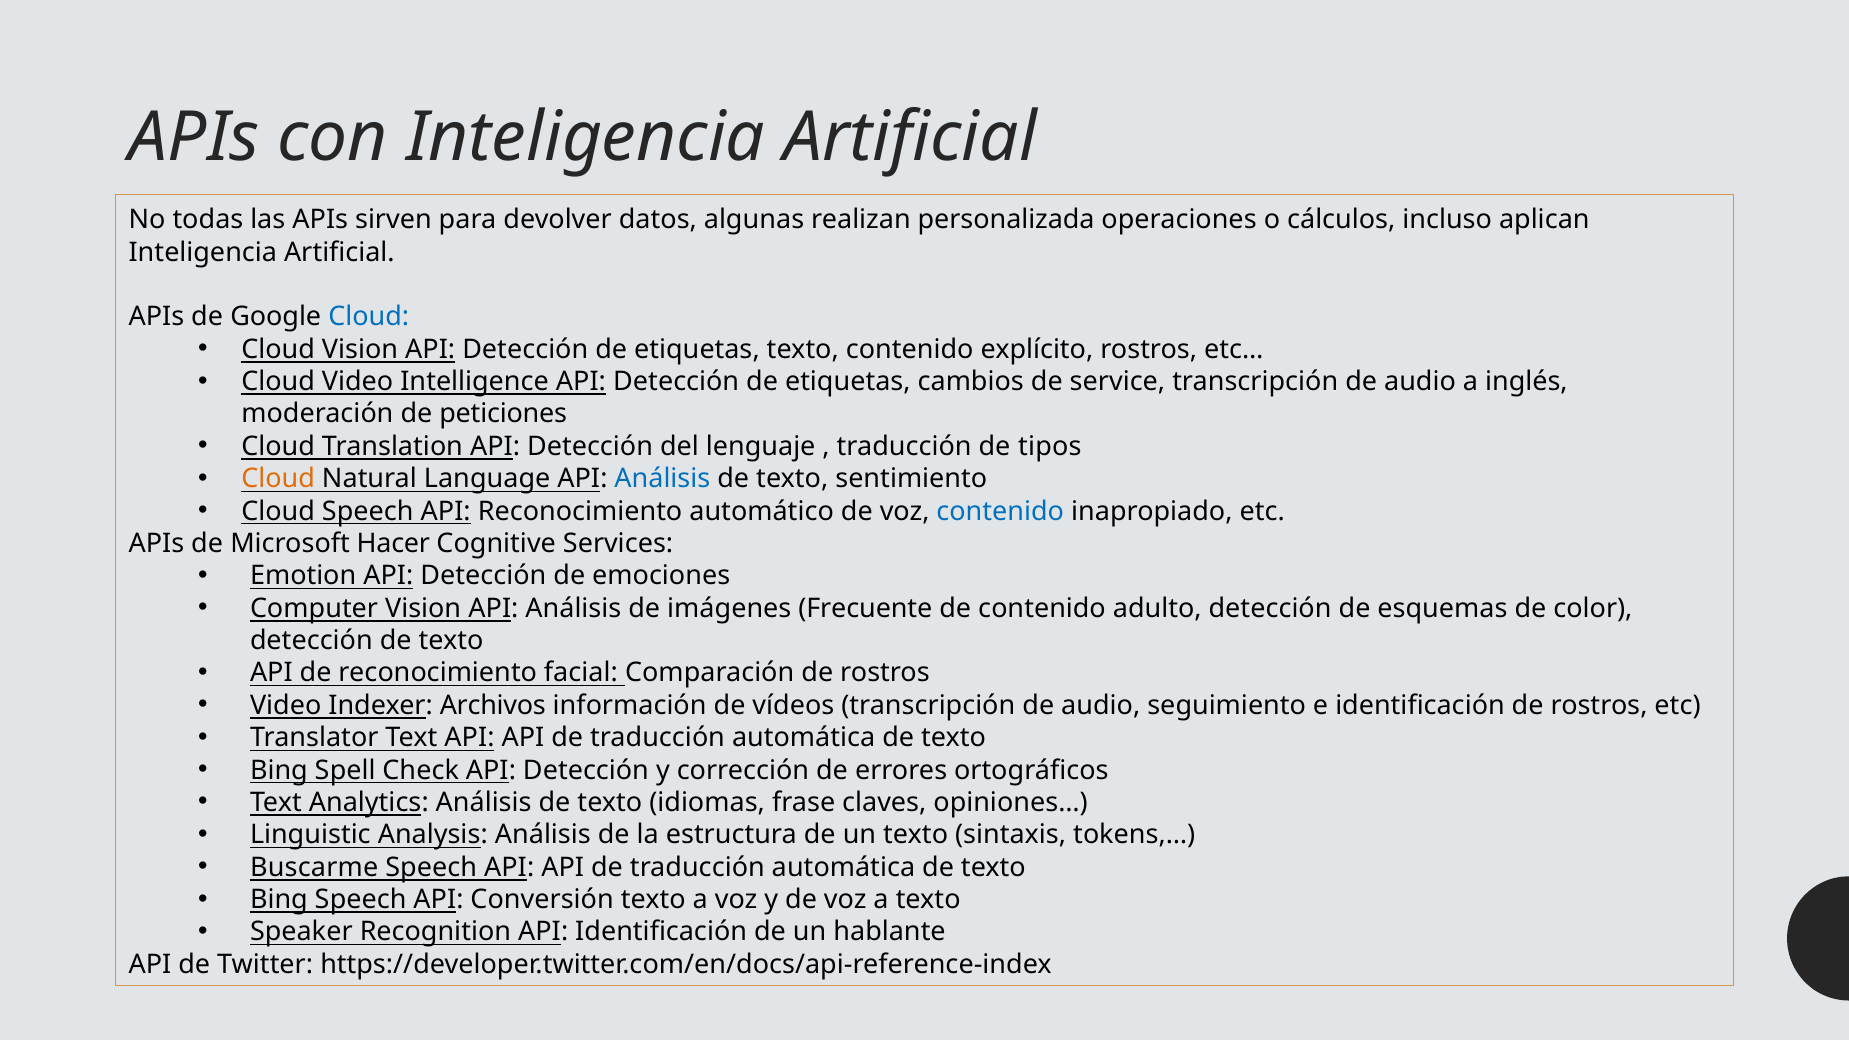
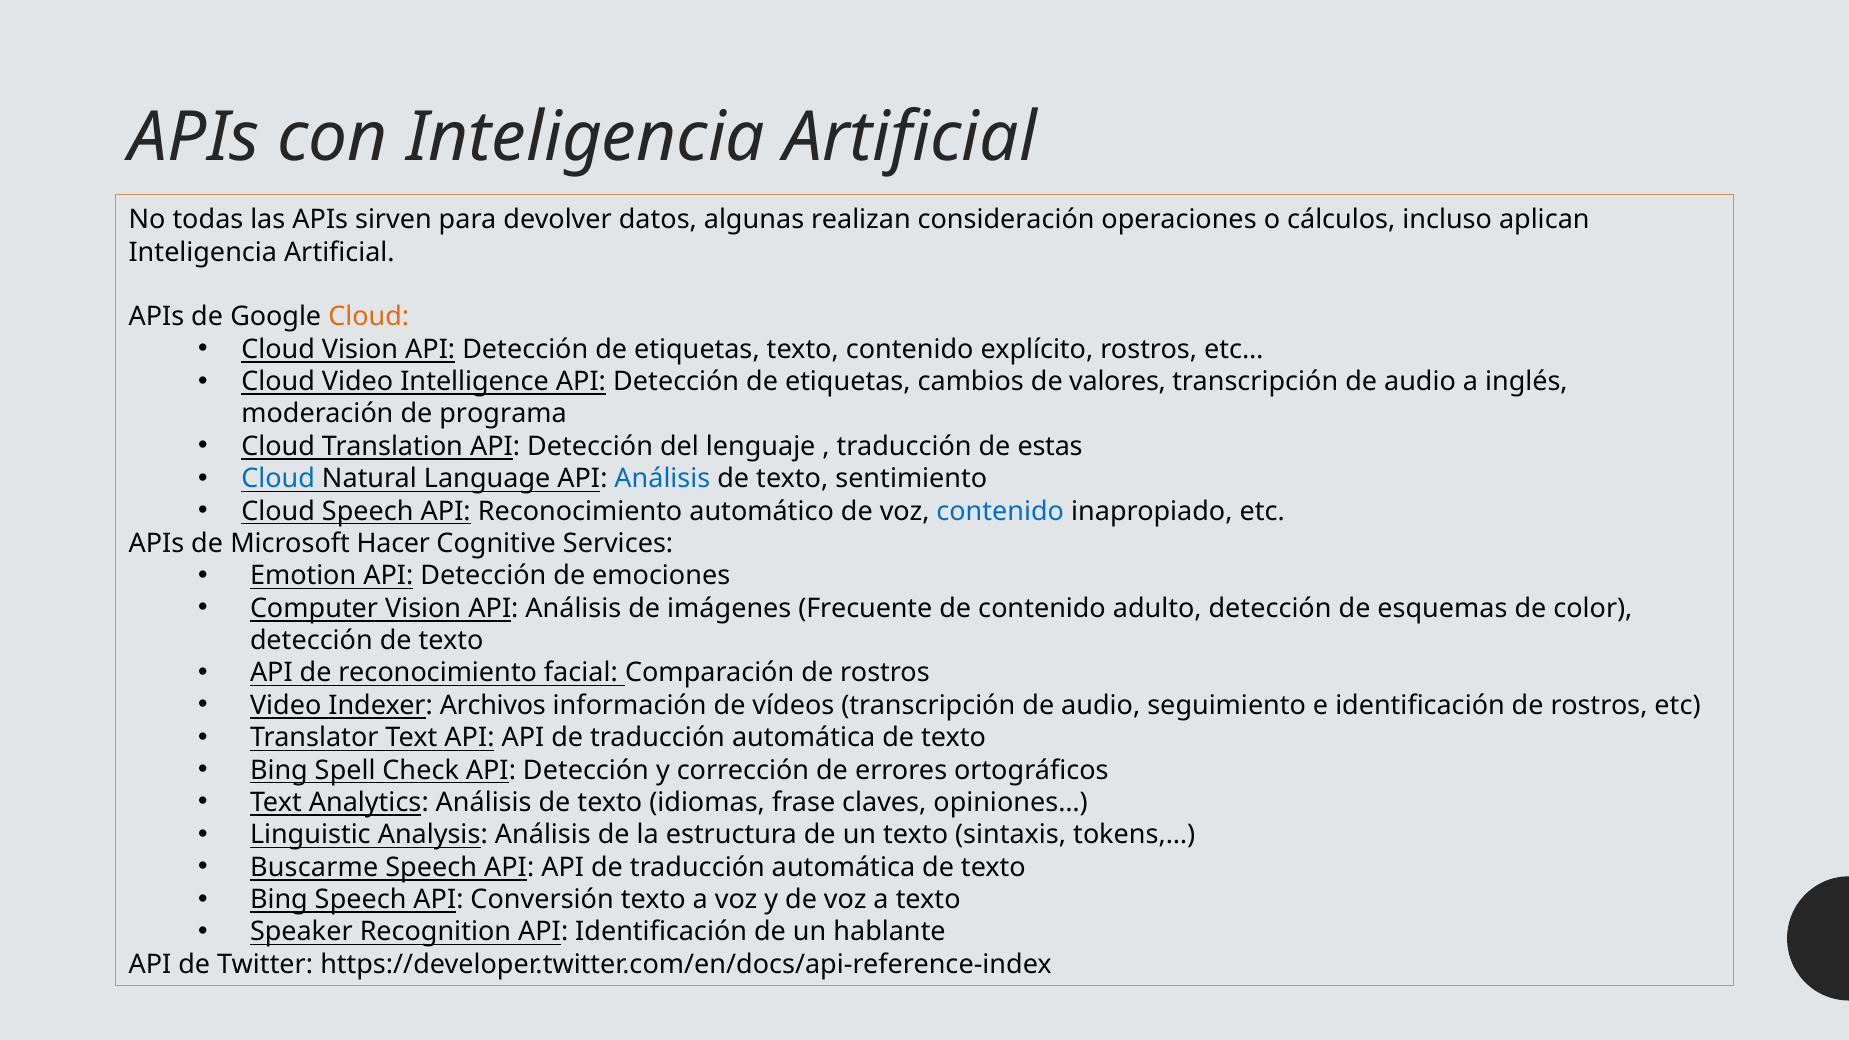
personalizada: personalizada -> consideración
Cloud at (369, 317) colour: blue -> orange
service: service -> valores
peticiones: peticiones -> programa
tipos: tipos -> estas
Cloud at (278, 479) colour: orange -> blue
